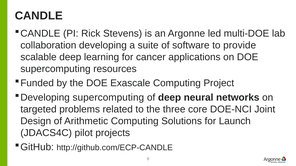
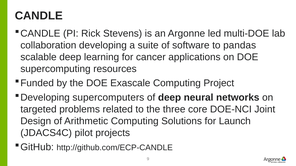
provide: provide -> pandas
supercomputing at (108, 98): supercomputing -> supercomputers
